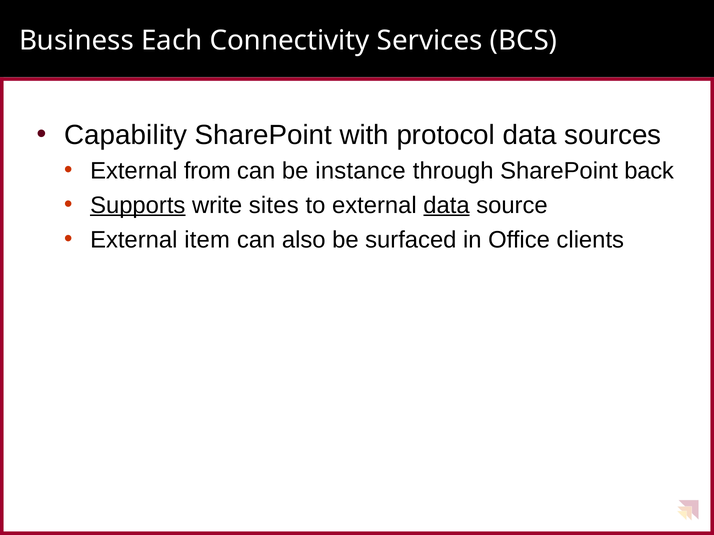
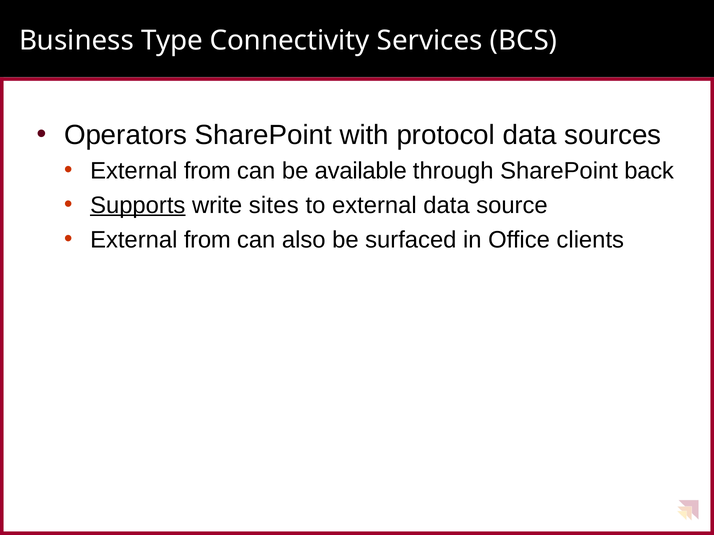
Each: Each -> Type
Capability: Capability -> Operators
instance: instance -> available
data at (447, 205) underline: present -> none
item at (207, 240): item -> from
